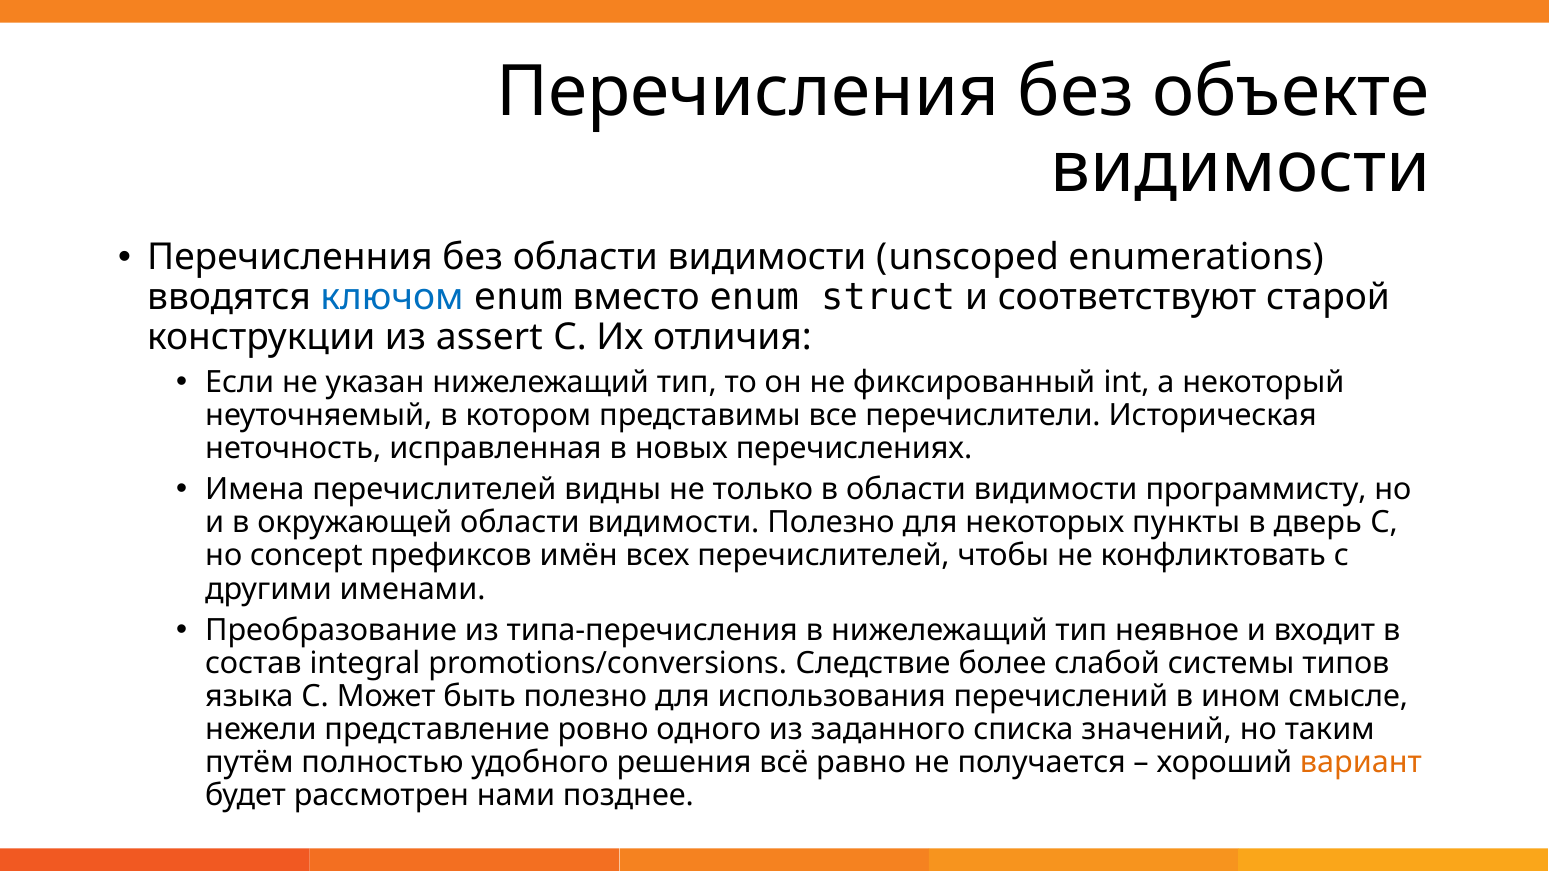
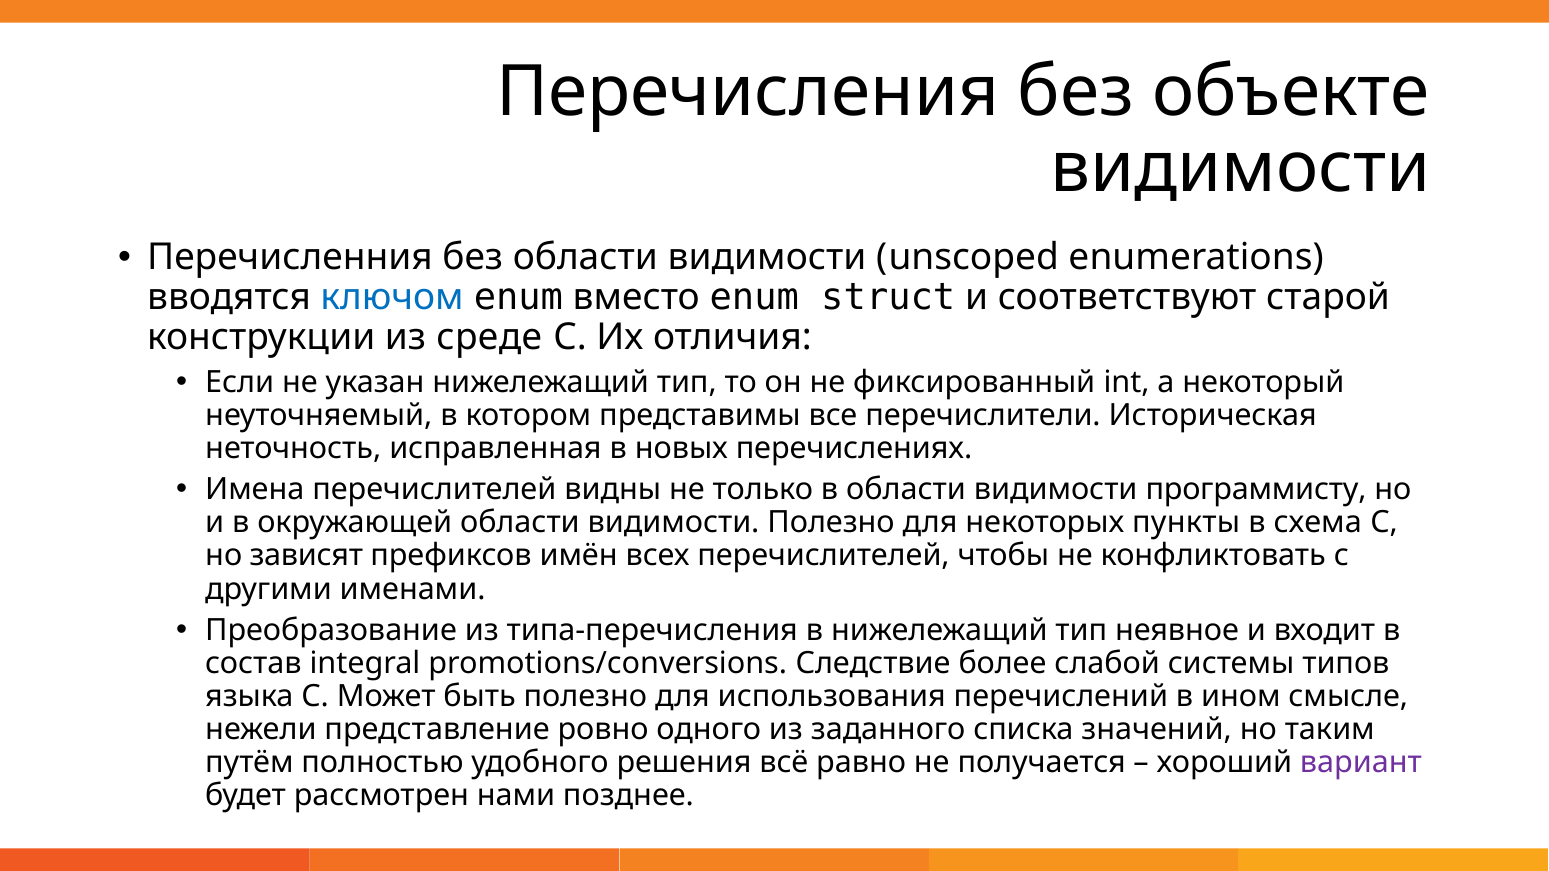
assert: assert -> среде
дверь: дверь -> схема
concept: concept -> зависят
вариант colour: orange -> purple
